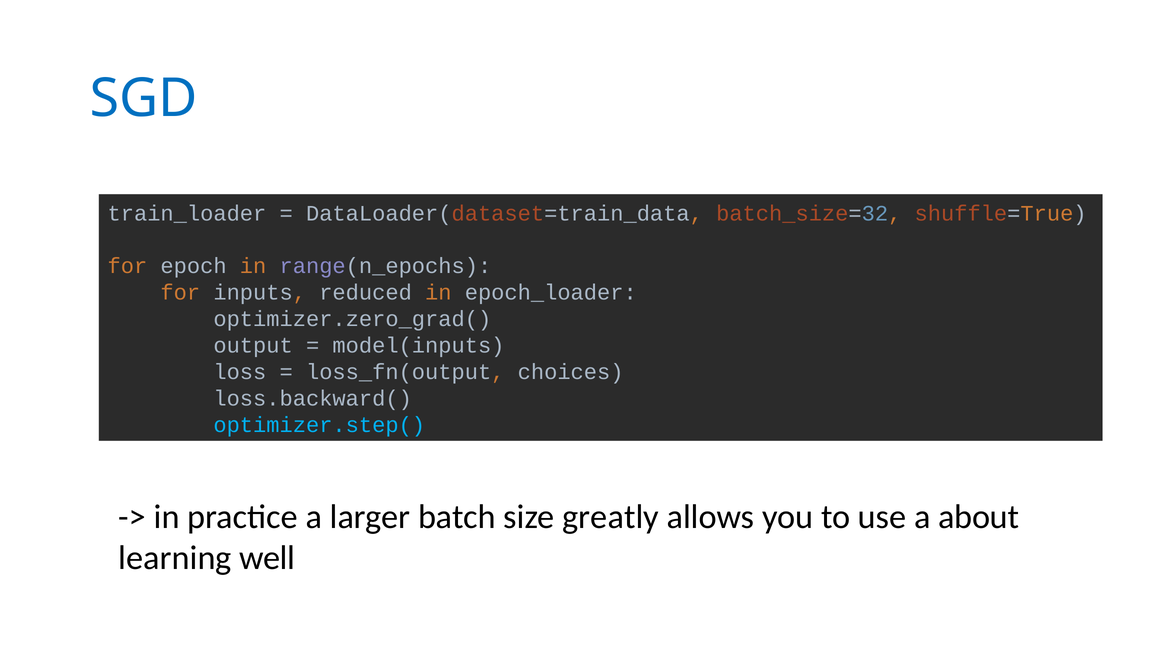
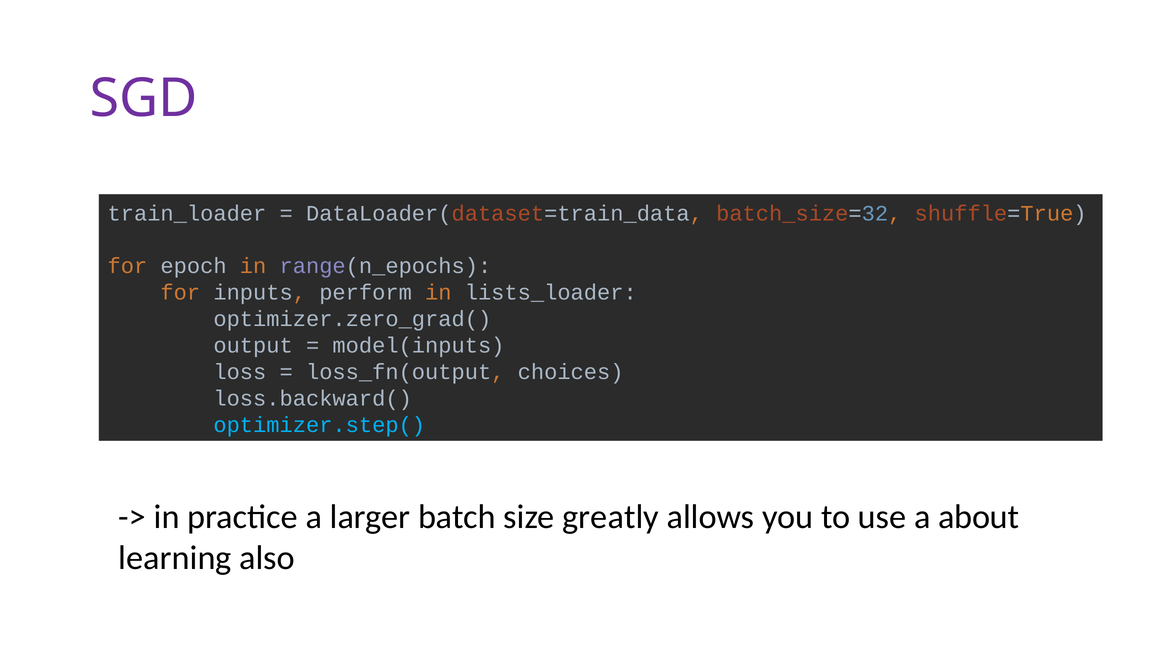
SGD colour: blue -> purple
reduced: reduced -> perform
epoch_loader: epoch_loader -> lists_loader
well: well -> also
